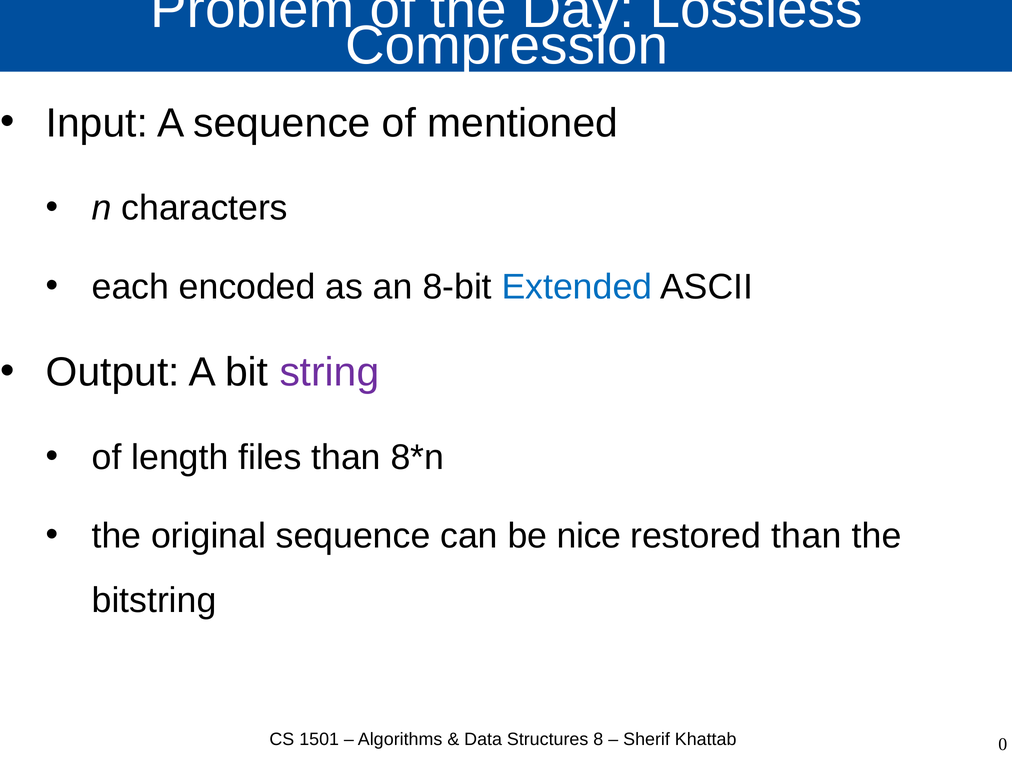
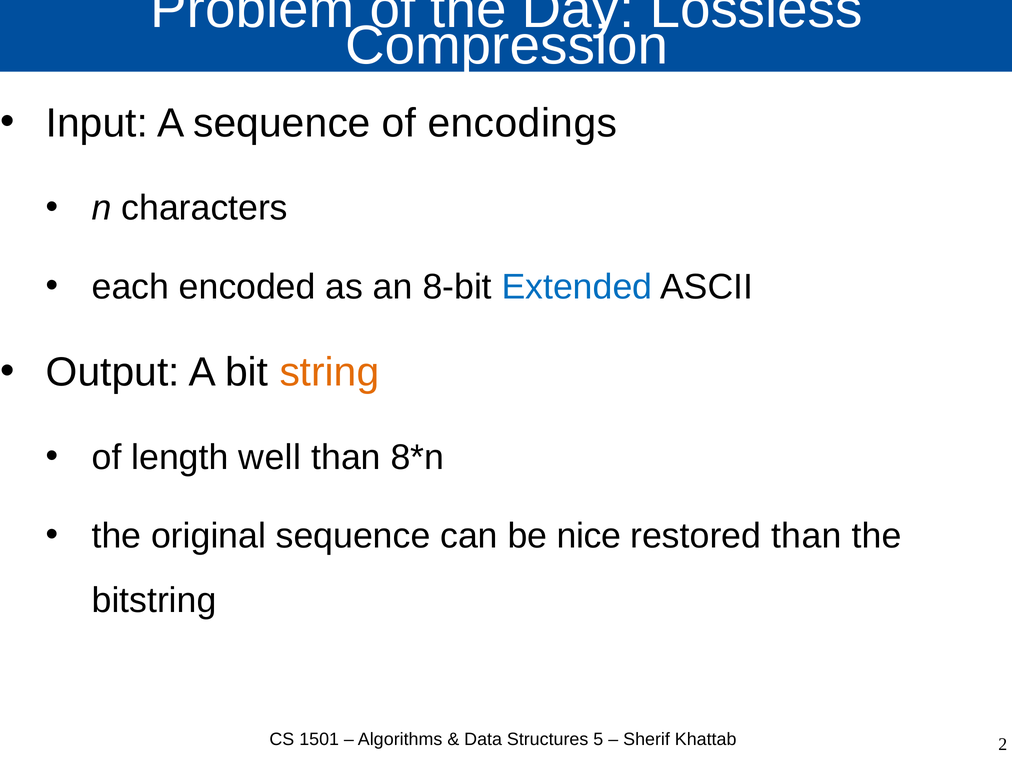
mentioned: mentioned -> encodings
string colour: purple -> orange
files: files -> well
8: 8 -> 5
0: 0 -> 2
